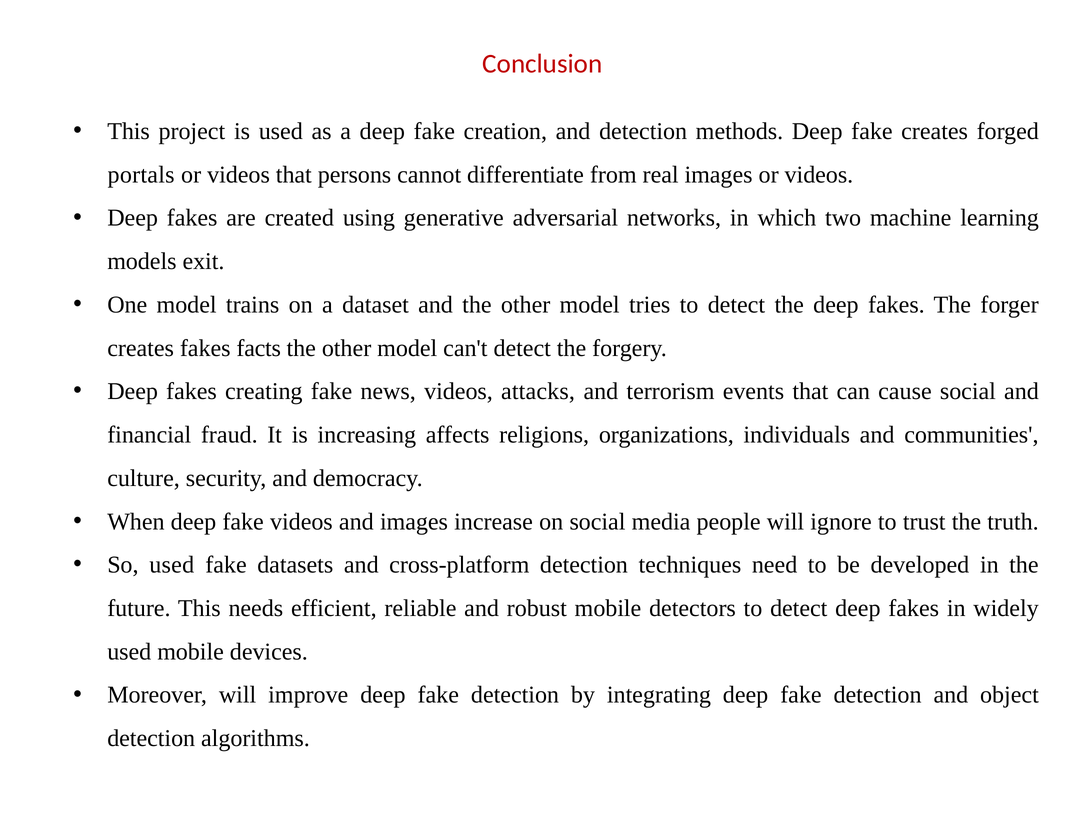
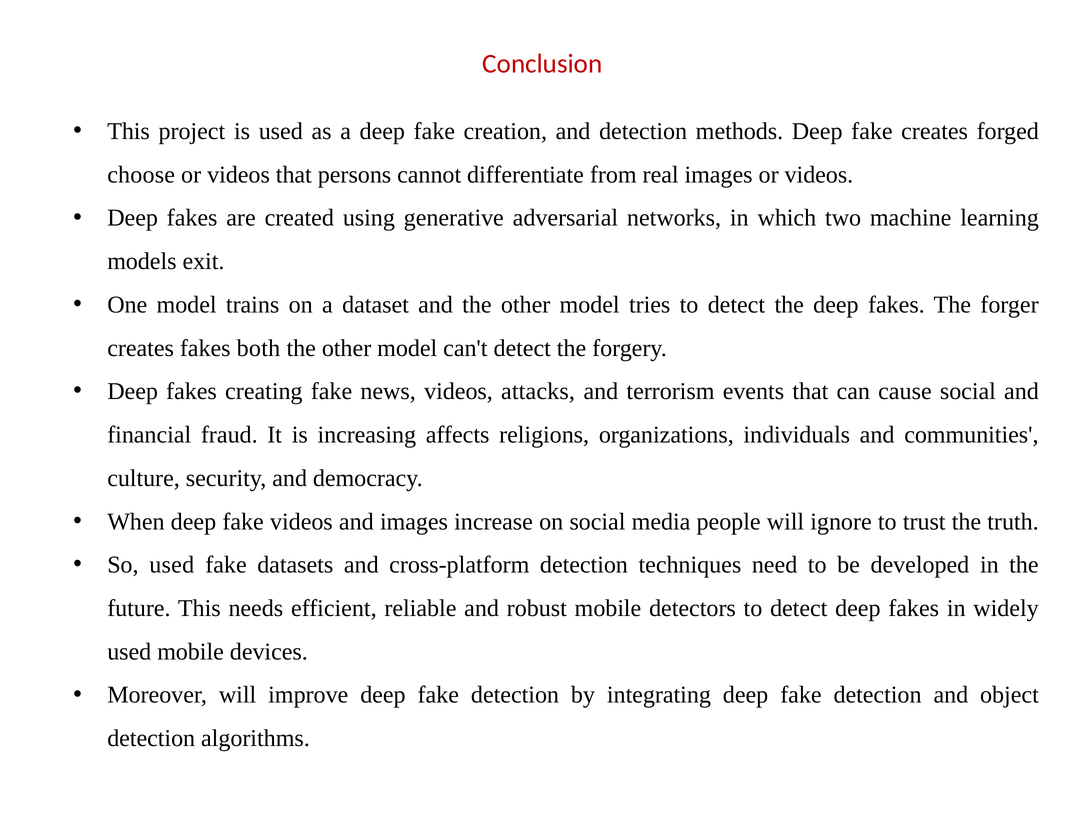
portals: portals -> choose
facts: facts -> both
